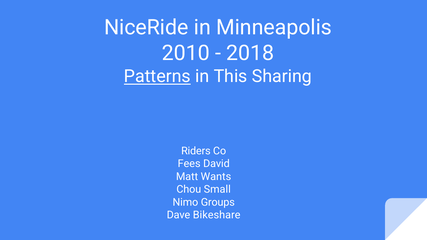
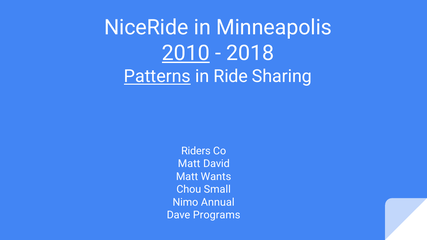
2010 underline: none -> present
This: This -> Ride
Fees at (189, 164): Fees -> Matt
Groups: Groups -> Annual
Bikeshare: Bikeshare -> Programs
